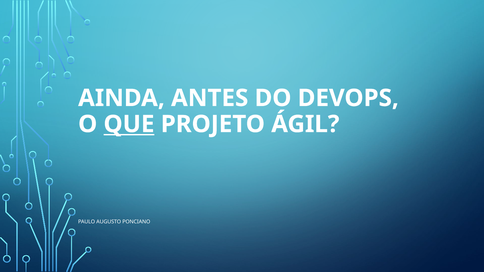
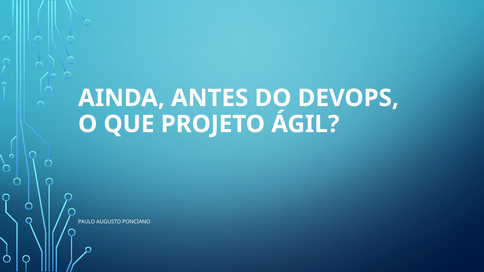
QUE underline: present -> none
